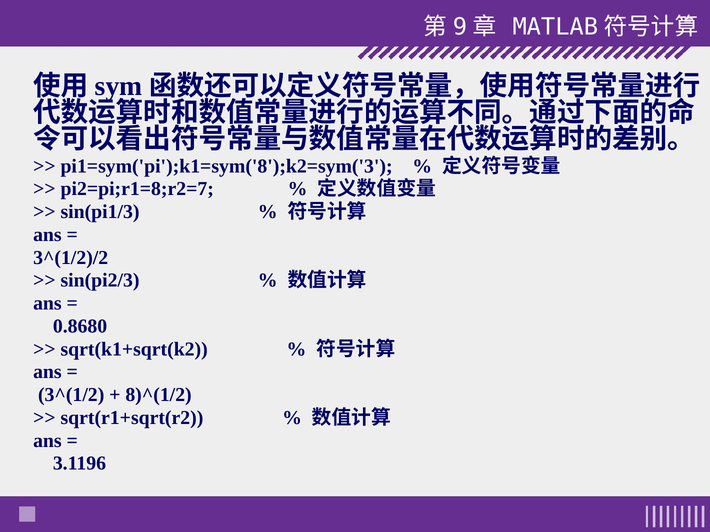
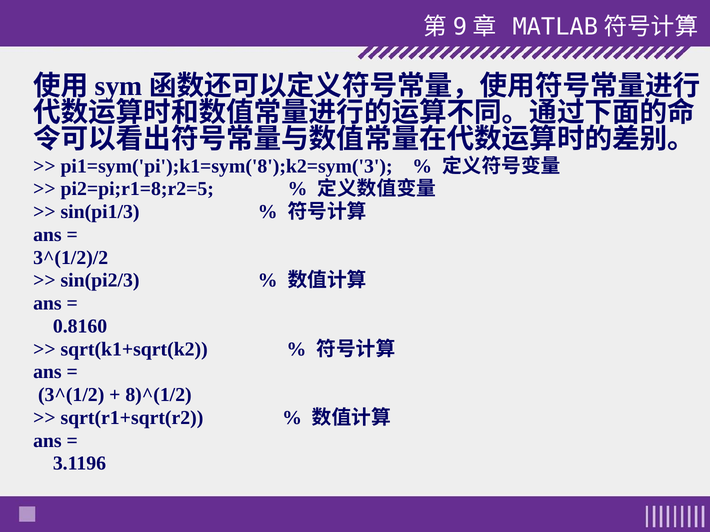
pi2=pi;r1=8;r2=7: pi2=pi;r1=8;r2=7 -> pi2=pi;r1=8;r2=5
0.8680: 0.8680 -> 0.8160
